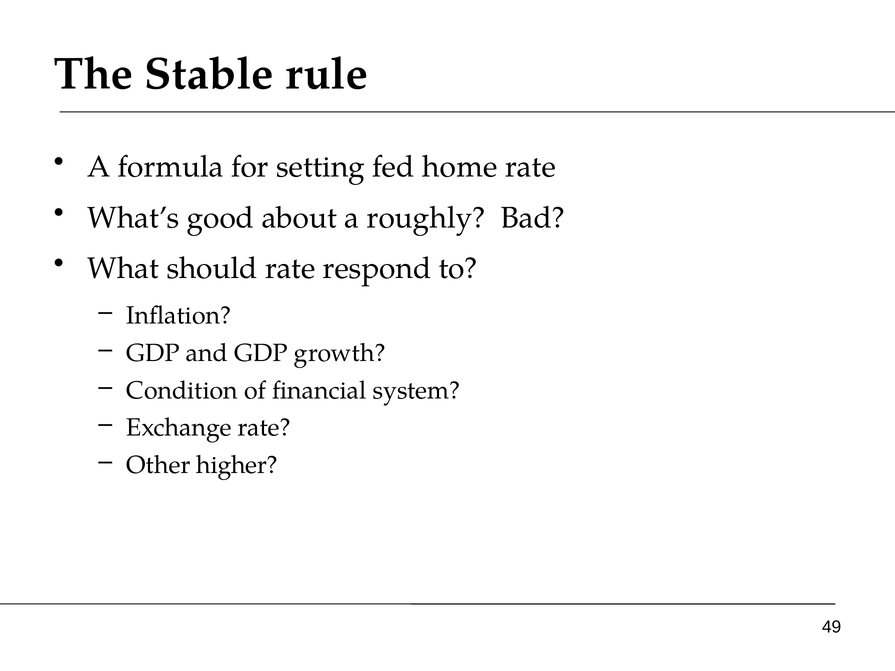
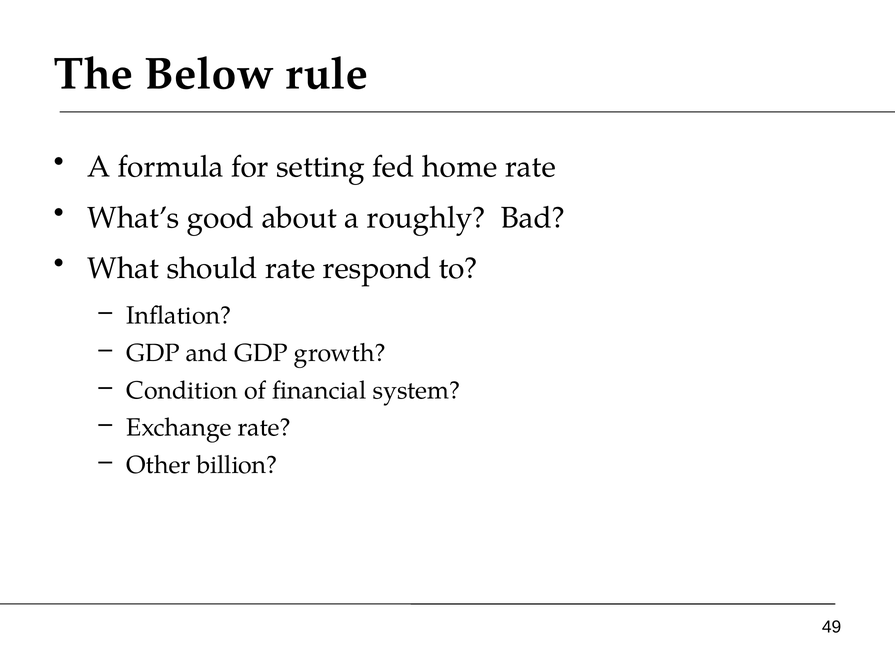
Stable: Stable -> Below
higher: higher -> billion
